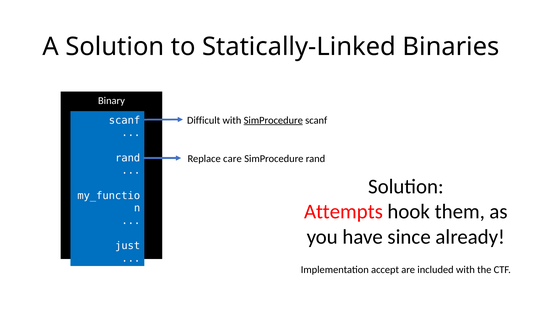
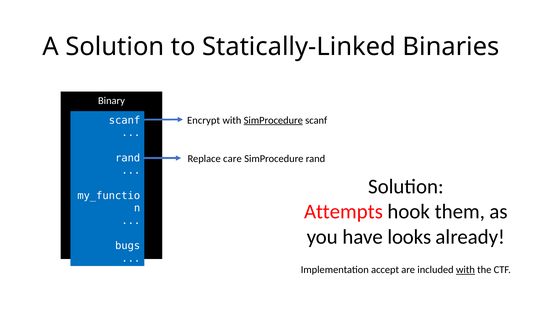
Difficult: Difficult -> Encrypt
since: since -> looks
just: just -> bugs
with at (465, 269) underline: none -> present
